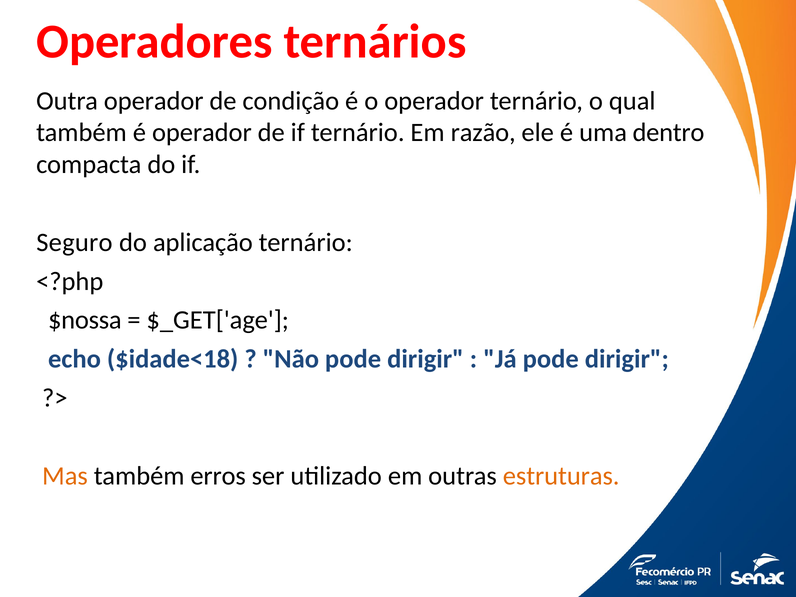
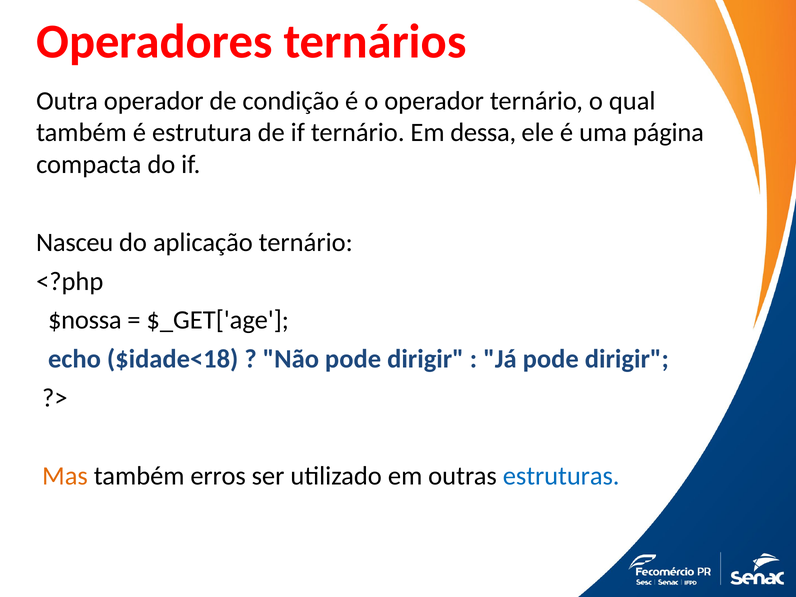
é operador: operador -> estrutura
razão: razão -> dessa
dentro: dentro -> página
Seguro: Seguro -> Nasceu
estruturas colour: orange -> blue
